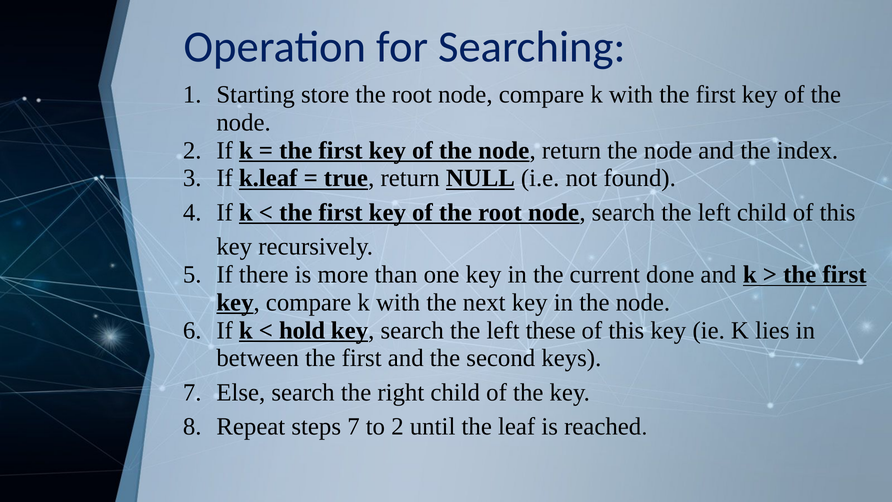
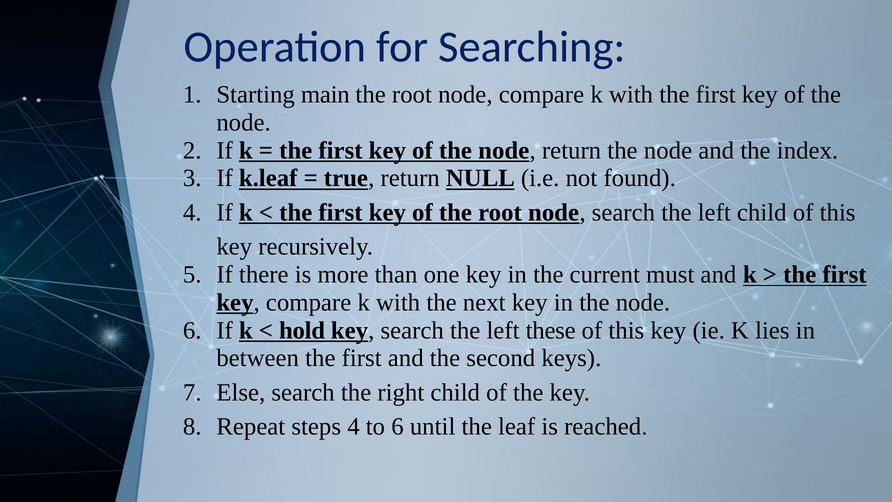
store: store -> main
done: done -> must
steps 7: 7 -> 4
to 2: 2 -> 6
